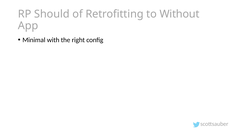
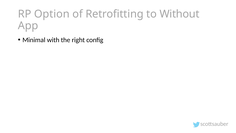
Should: Should -> Option
